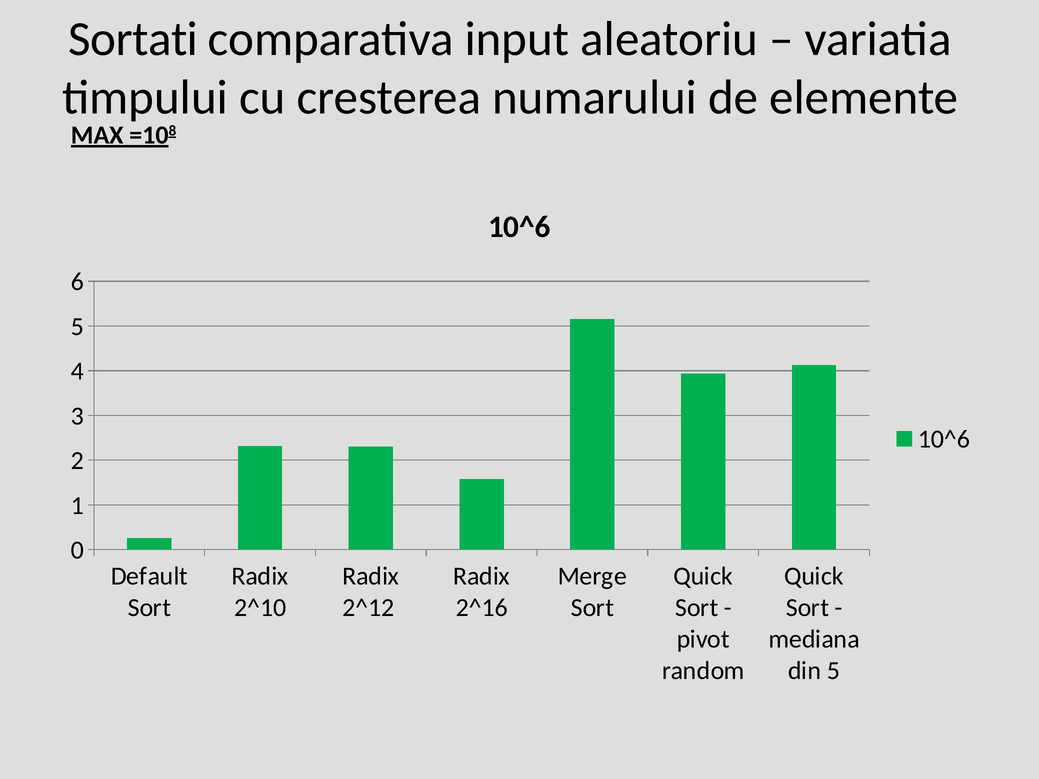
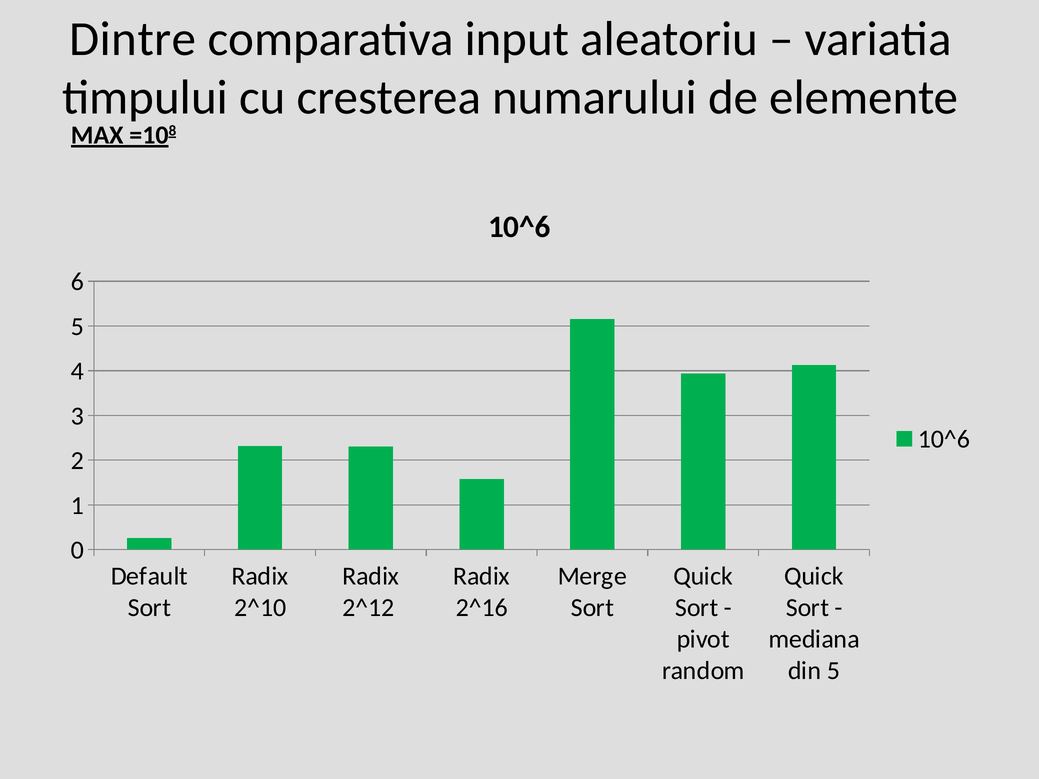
Sortati: Sortati -> Dintre
